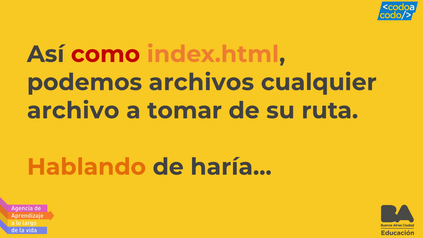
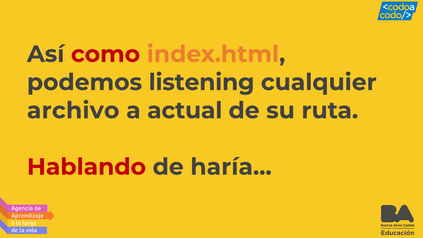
archivos: archivos -> listening
tomar: tomar -> actual
Hablando colour: orange -> red
